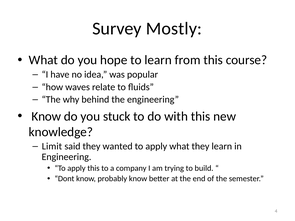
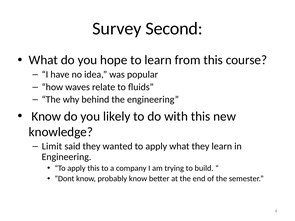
Mostly: Mostly -> Second
stuck: stuck -> likely
